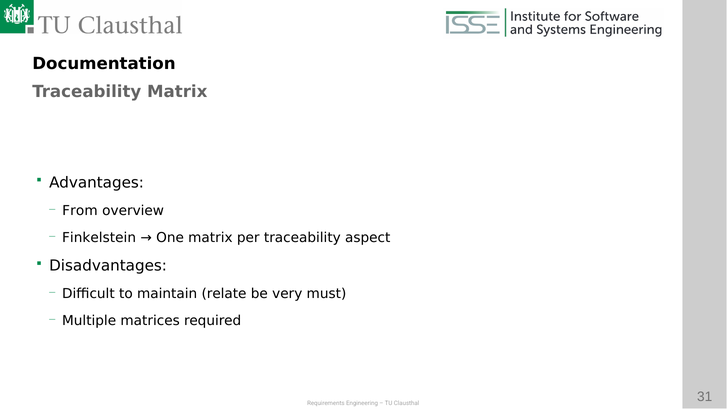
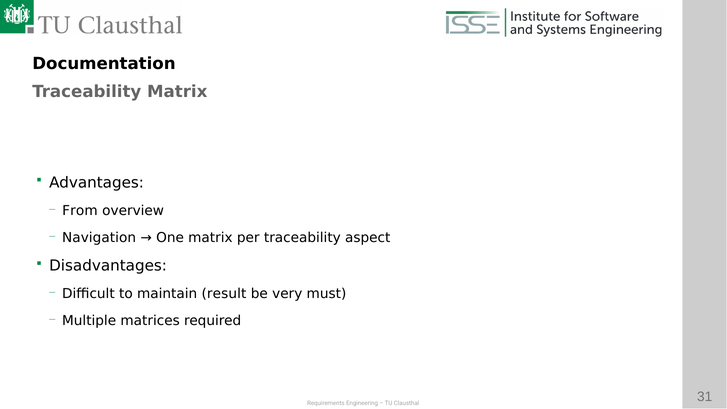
Finkelstein: Finkelstein -> Navigation
relate: relate -> result
